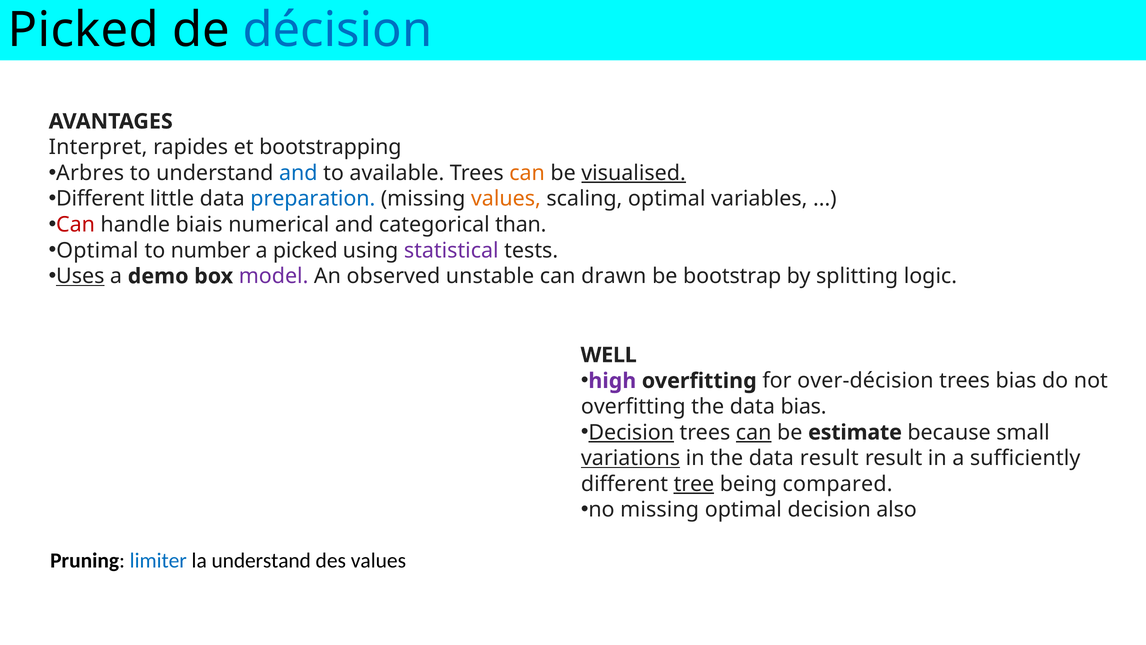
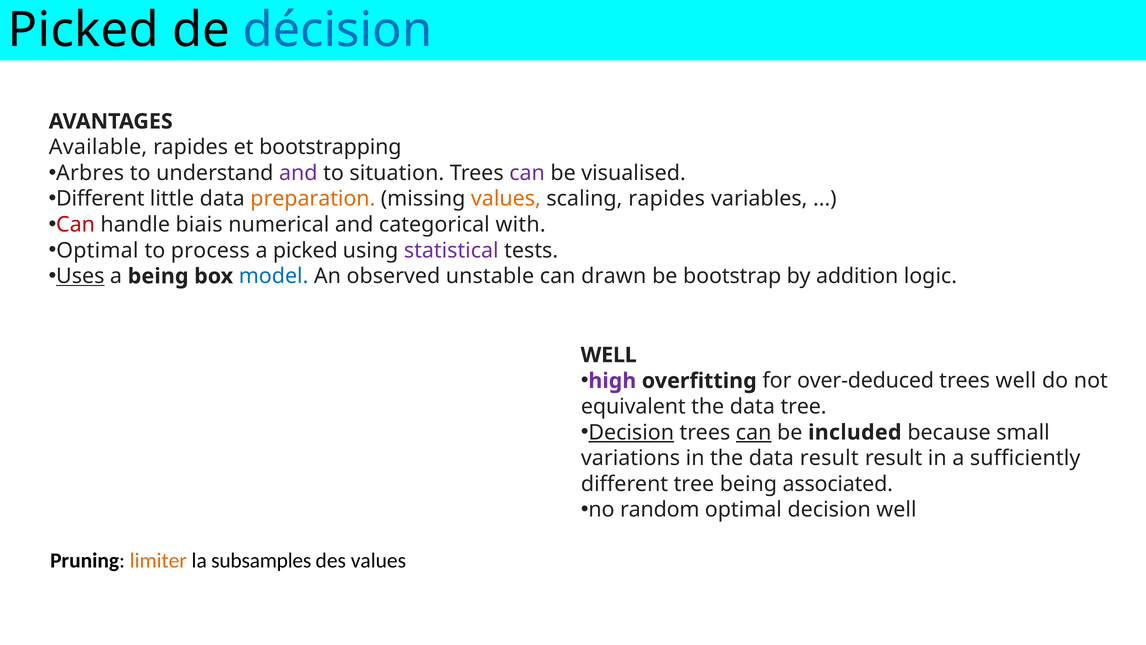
Interpret: Interpret -> Available
and at (298, 173) colour: blue -> purple
available: available -> situation
can at (527, 173) colour: orange -> purple
visualised underline: present -> none
preparation colour: blue -> orange
scaling optimal: optimal -> rapides
than: than -> with
number: number -> process
a demo: demo -> being
model colour: purple -> blue
splitting: splitting -> addition
over-décision: over-décision -> over-deduced
trees bias: bias -> well
overfitting at (633, 406): overfitting -> equivalent
data bias: bias -> tree
estimate: estimate -> included
variations underline: present -> none
tree at (694, 484) underline: present -> none
compared: compared -> associated
no missing: missing -> random
decision also: also -> well
limiter colour: blue -> orange
la understand: understand -> subsamples
